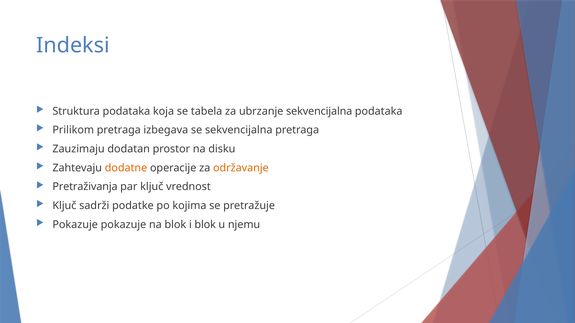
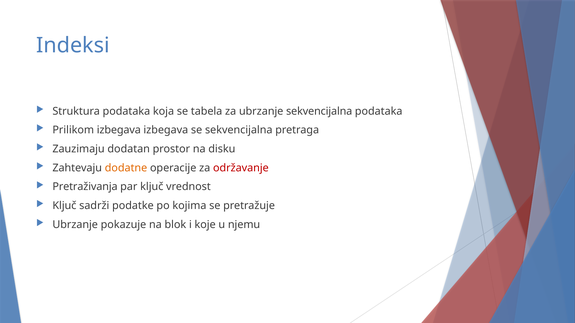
Prilikom pretraga: pretraga -> izbegava
održavanje colour: orange -> red
Pokazuje at (75, 225): Pokazuje -> Ubrzanje
i blok: blok -> koje
